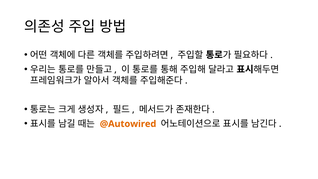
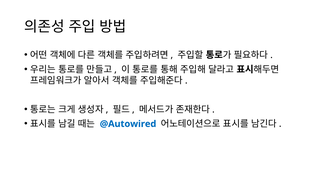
@Autowired colour: orange -> blue
